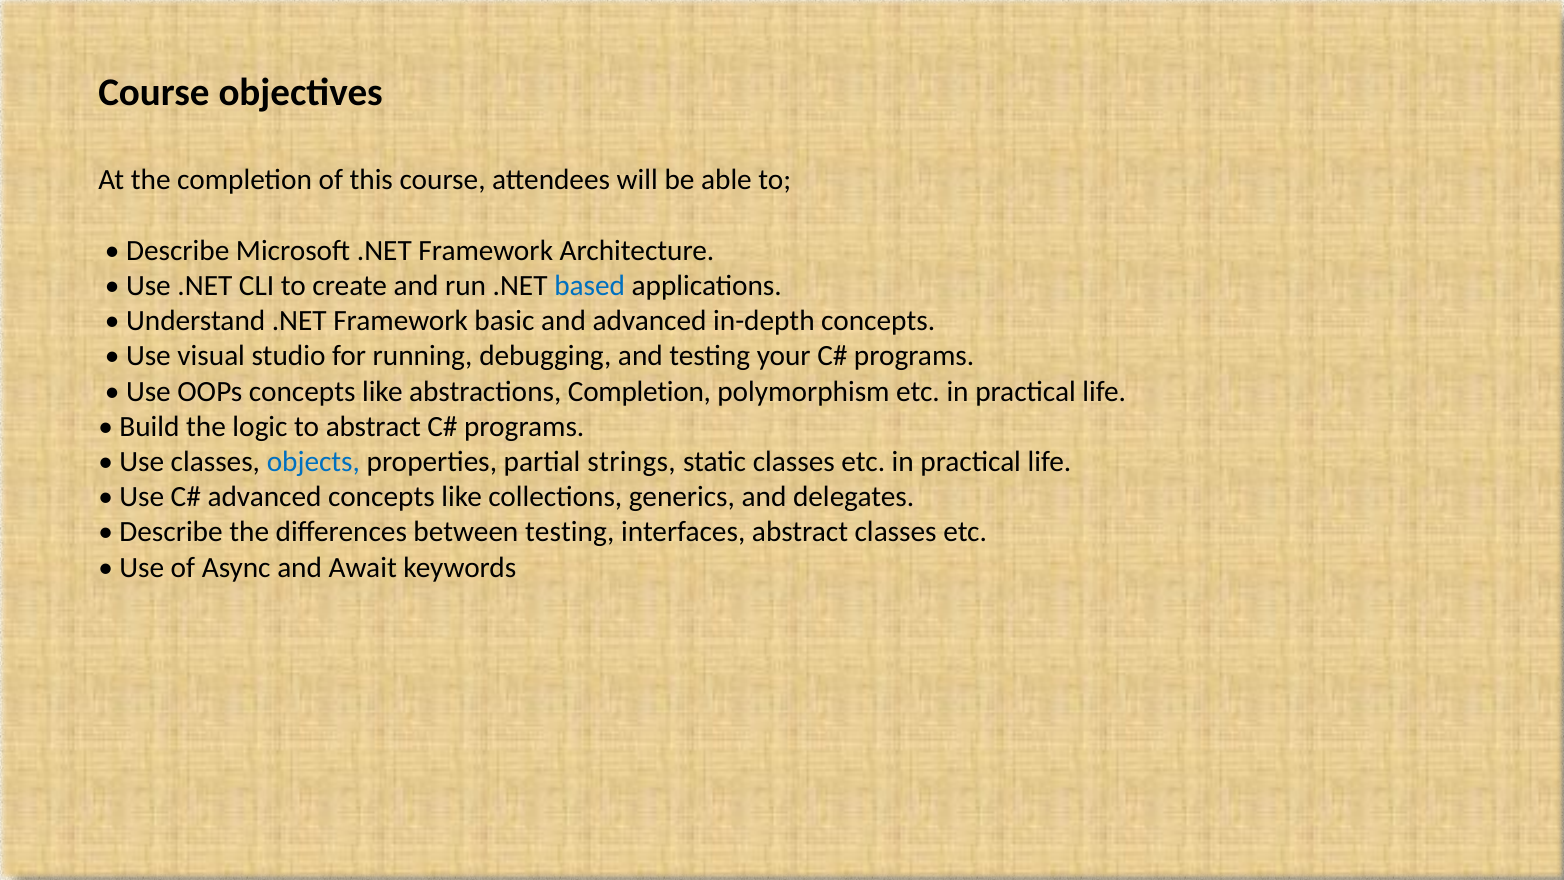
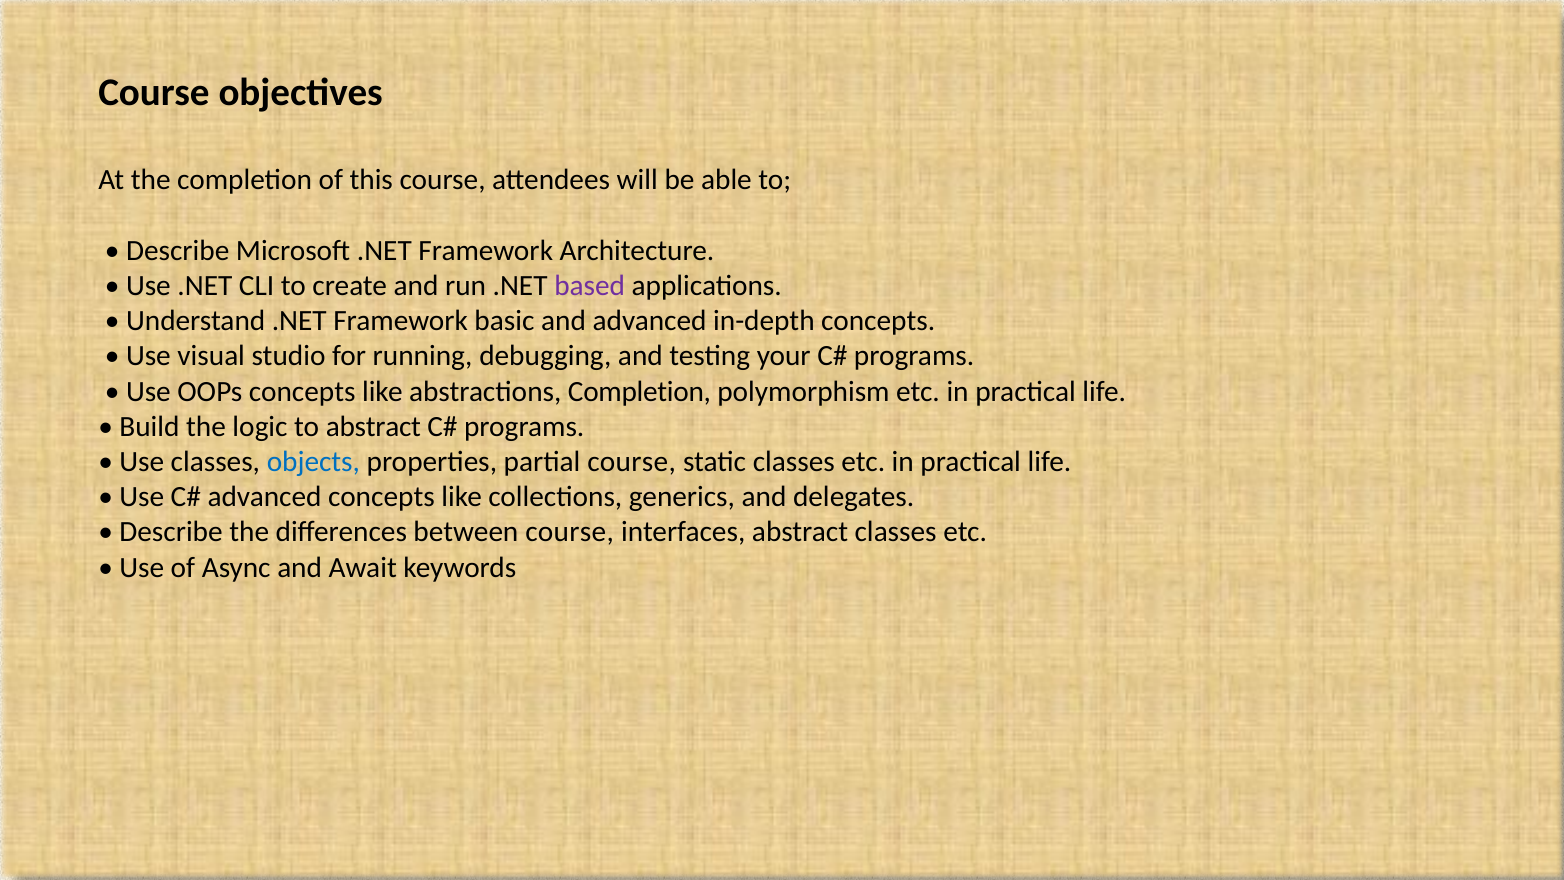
based colour: blue -> purple
partial strings: strings -> course
between testing: testing -> course
